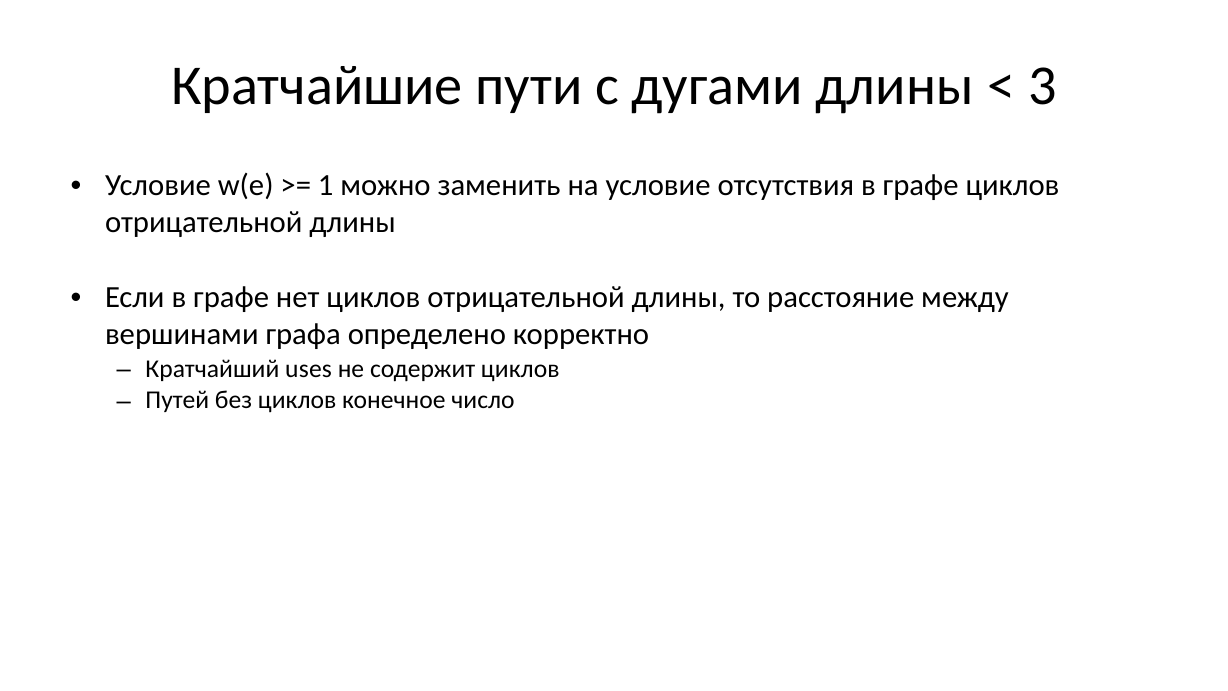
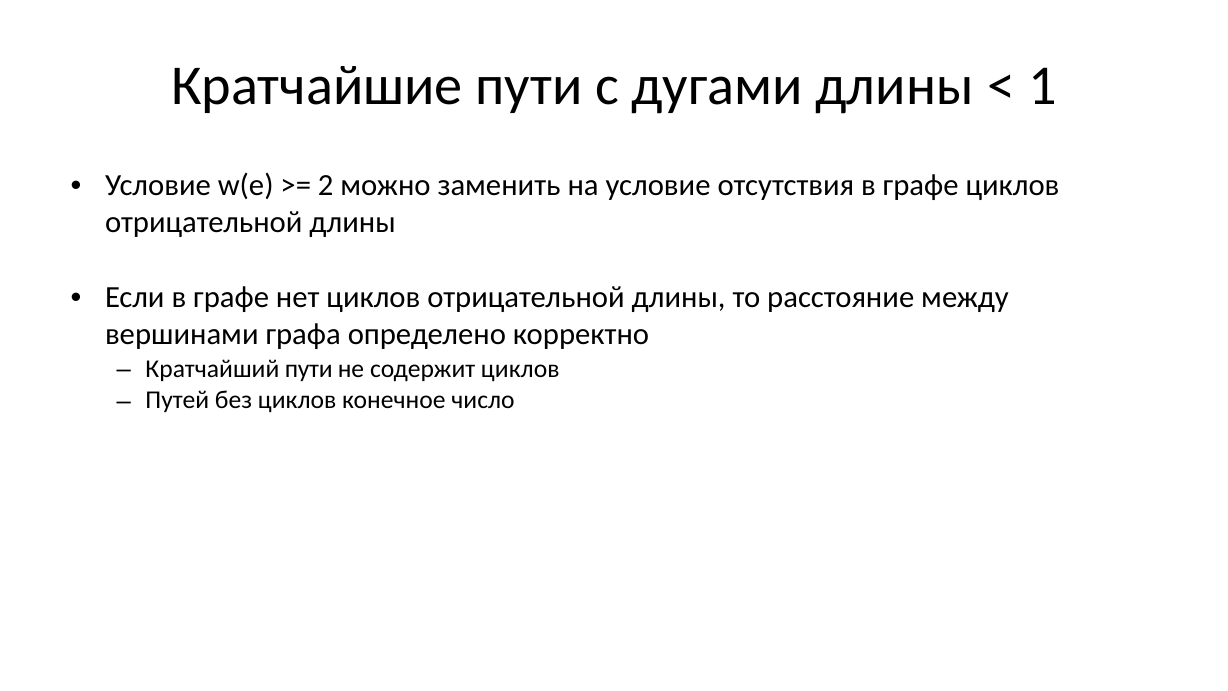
3: 3 -> 1
1: 1 -> 2
Кратчайший uses: uses -> пути
